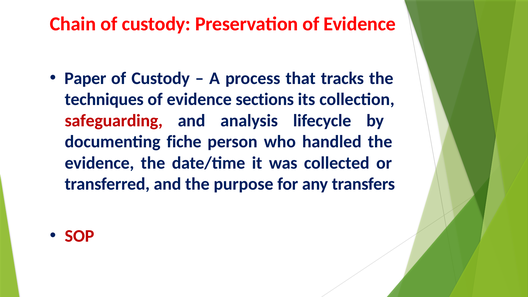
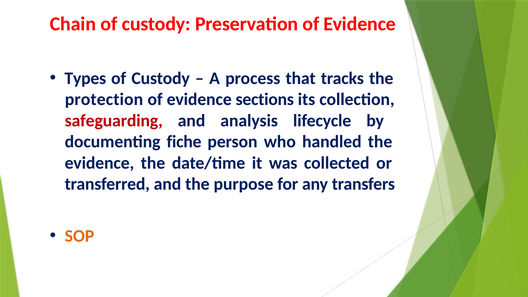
Paper: Paper -> Types
techniques: techniques -> protection
SOP colour: red -> orange
